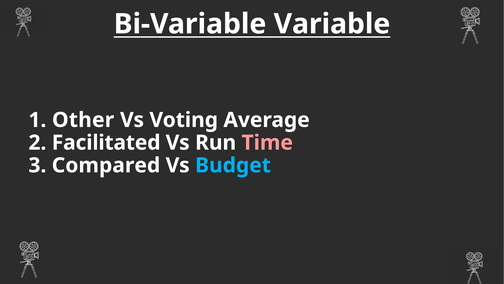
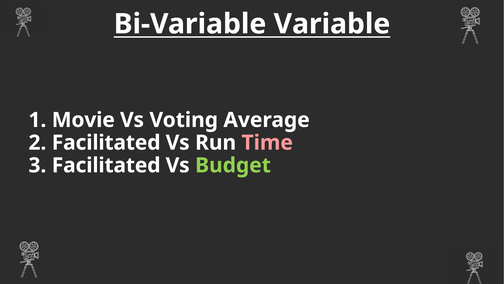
Other: Other -> Movie
3 Compared: Compared -> Facilitated
Budget colour: light blue -> light green
